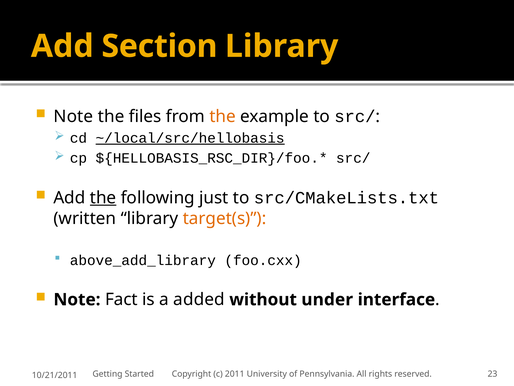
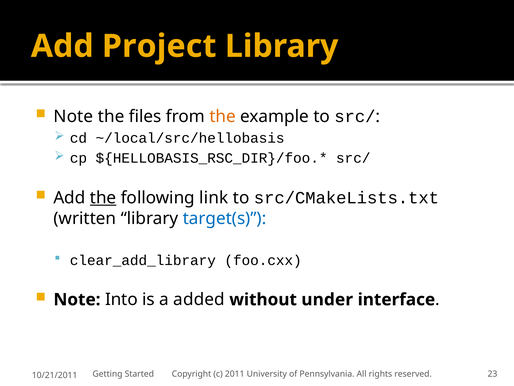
Section: Section -> Project
~/local/src/hellobasis underline: present -> none
just: just -> link
target(s colour: orange -> blue
above_add_library: above_add_library -> clear_add_library
Fact: Fact -> Into
